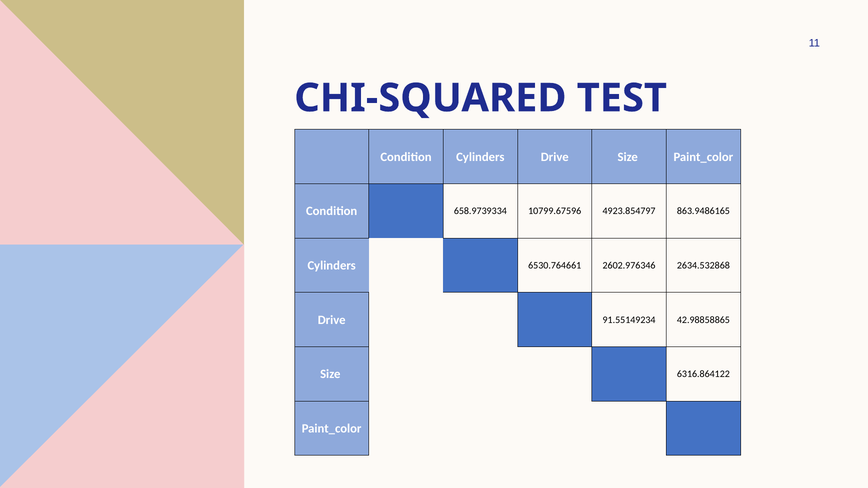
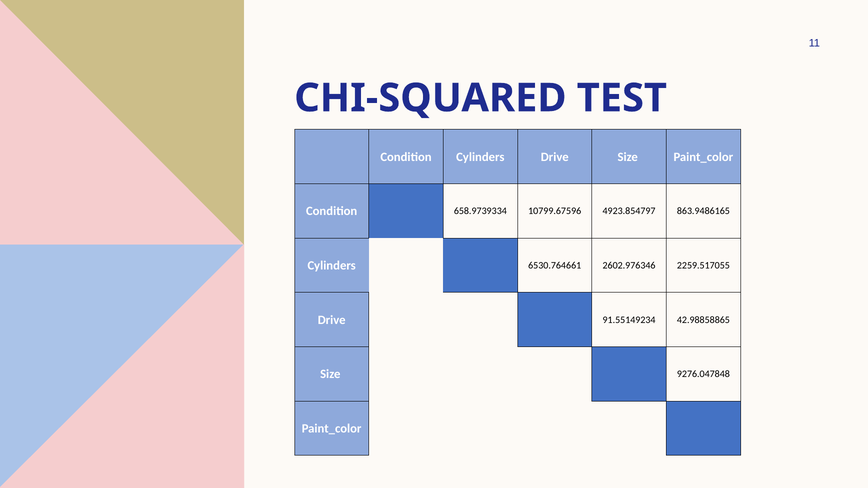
2634.532868: 2634.532868 -> 2259.517055
6316.864122: 6316.864122 -> 9276.047848
